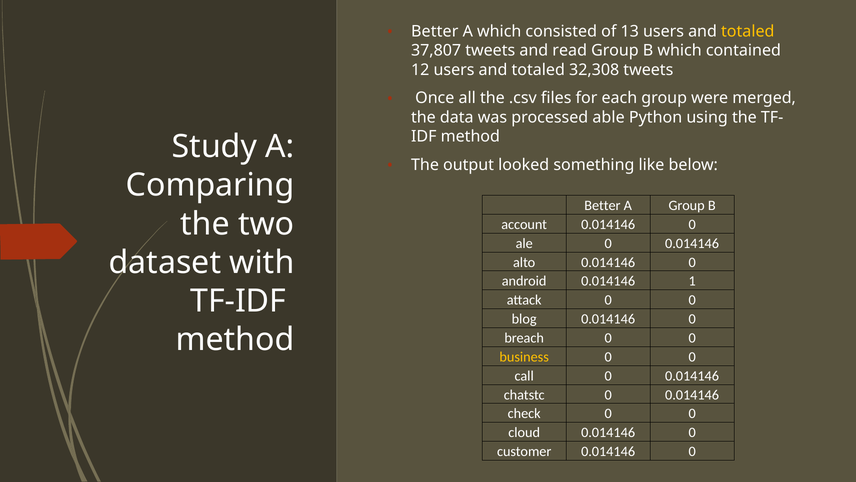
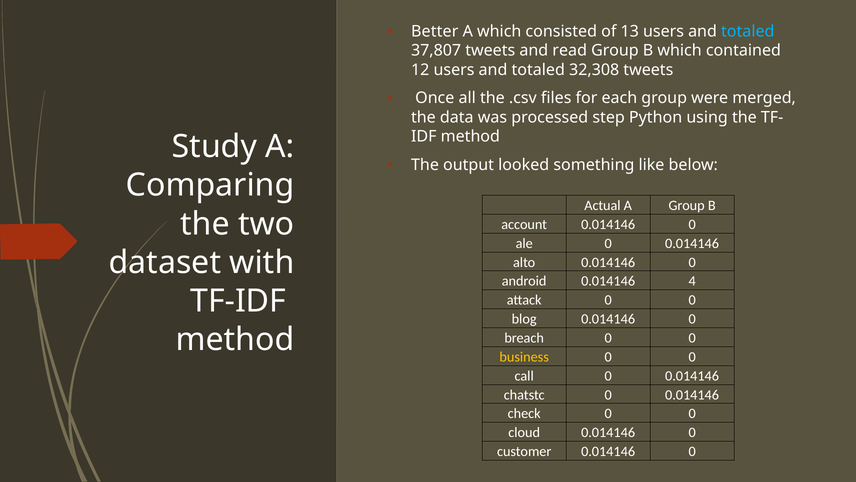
totaled at (748, 31) colour: yellow -> light blue
able: able -> step
Better at (602, 205): Better -> Actual
1: 1 -> 4
